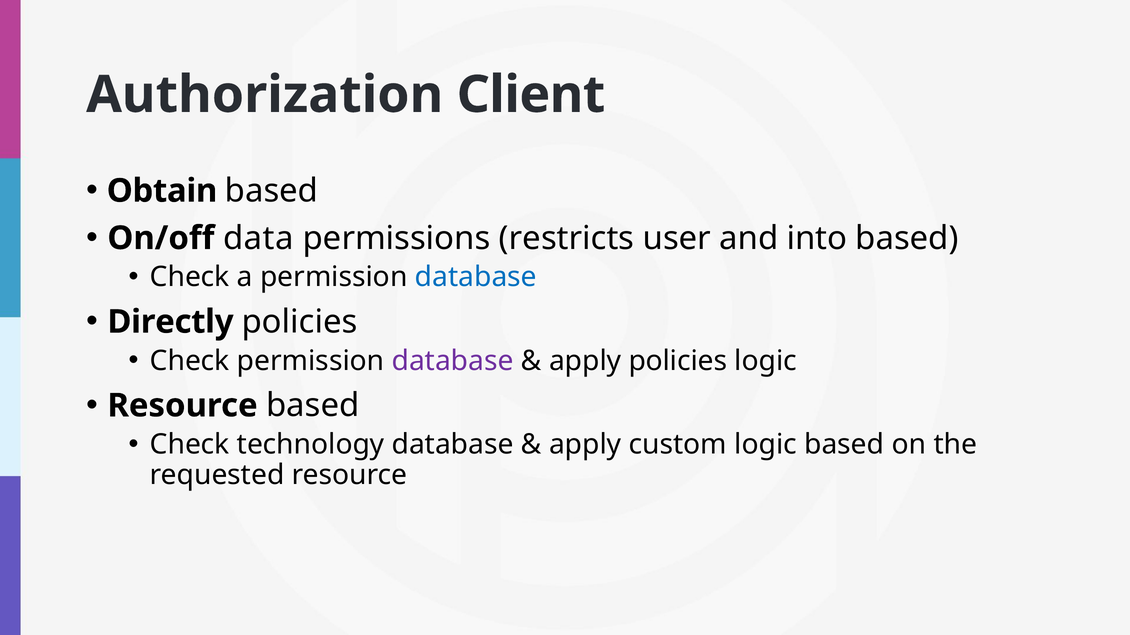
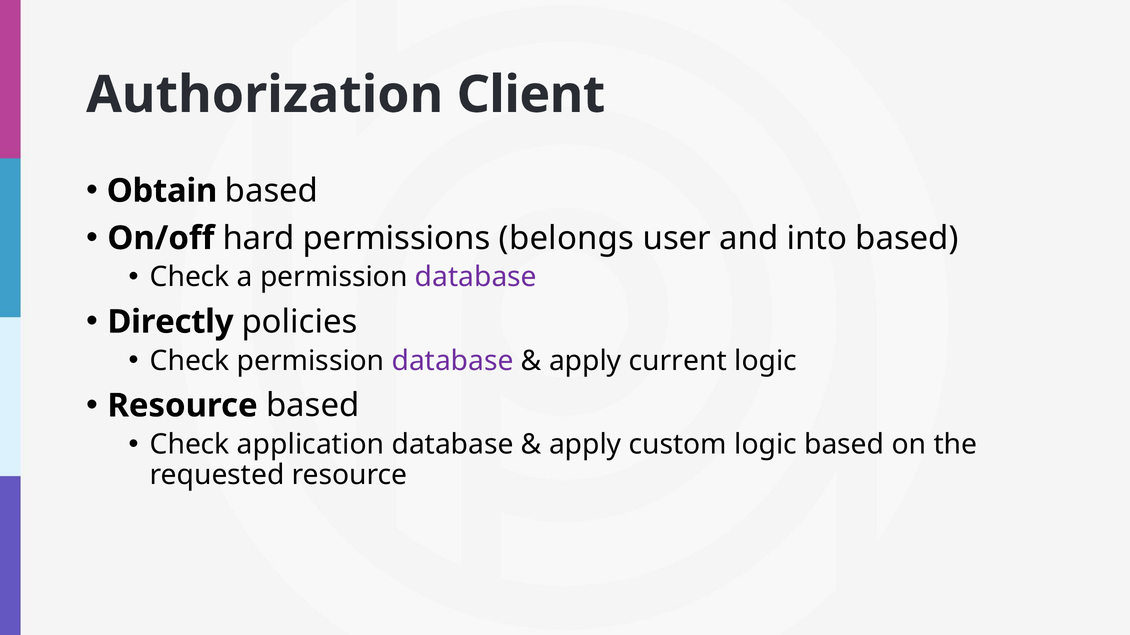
data: data -> hard
restricts: restricts -> belongs
database at (476, 277) colour: blue -> purple
apply policies: policies -> current
technology: technology -> application
